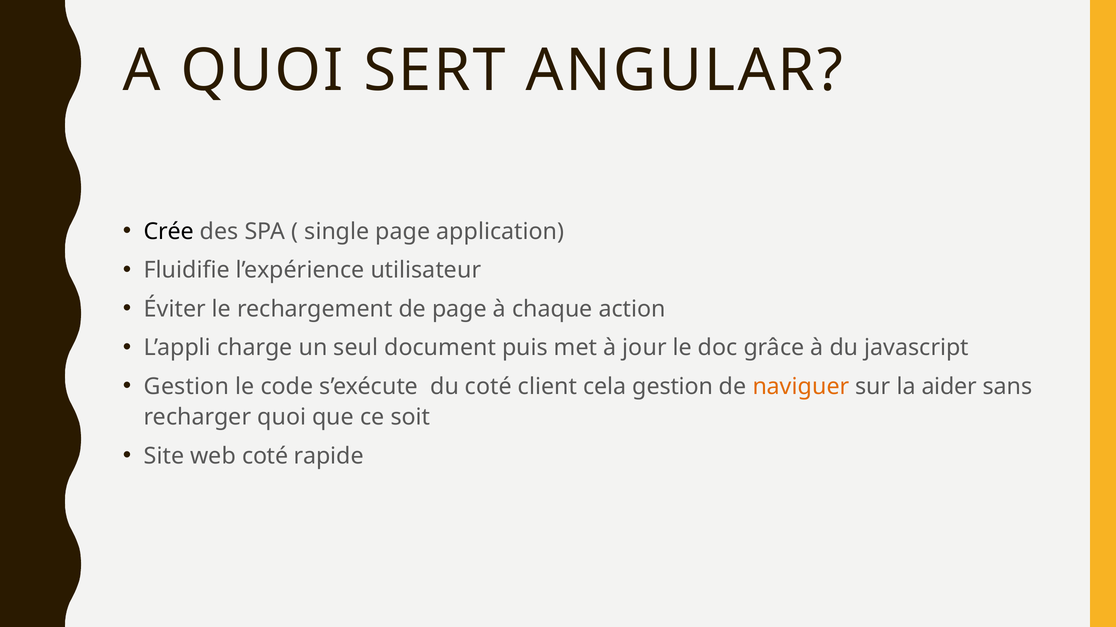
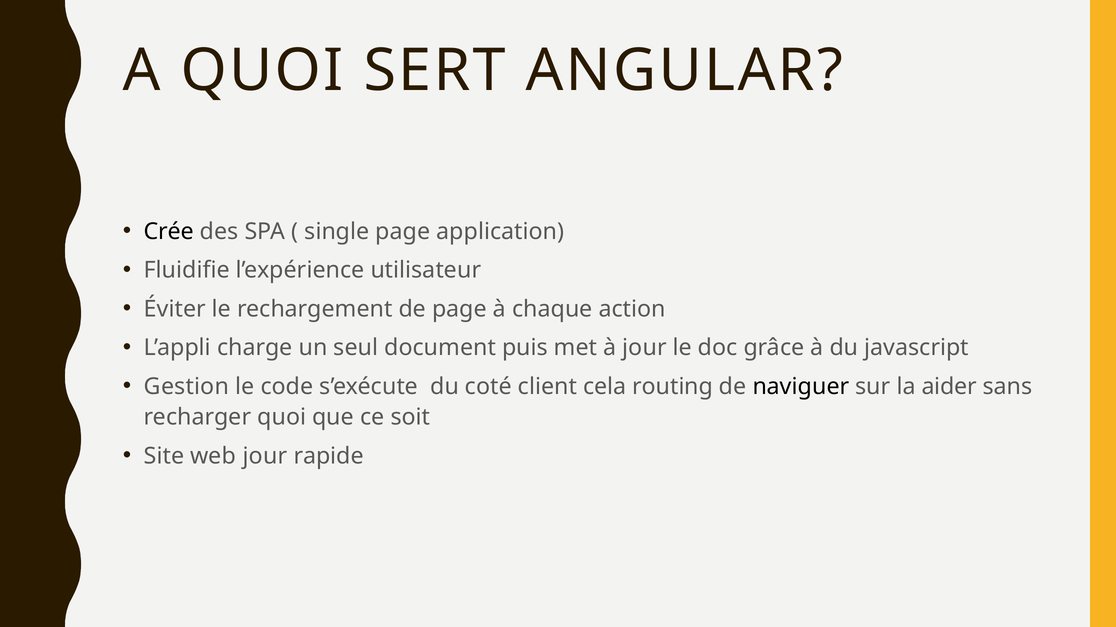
cela gestion: gestion -> routing
naviguer colour: orange -> black
web coté: coté -> jour
